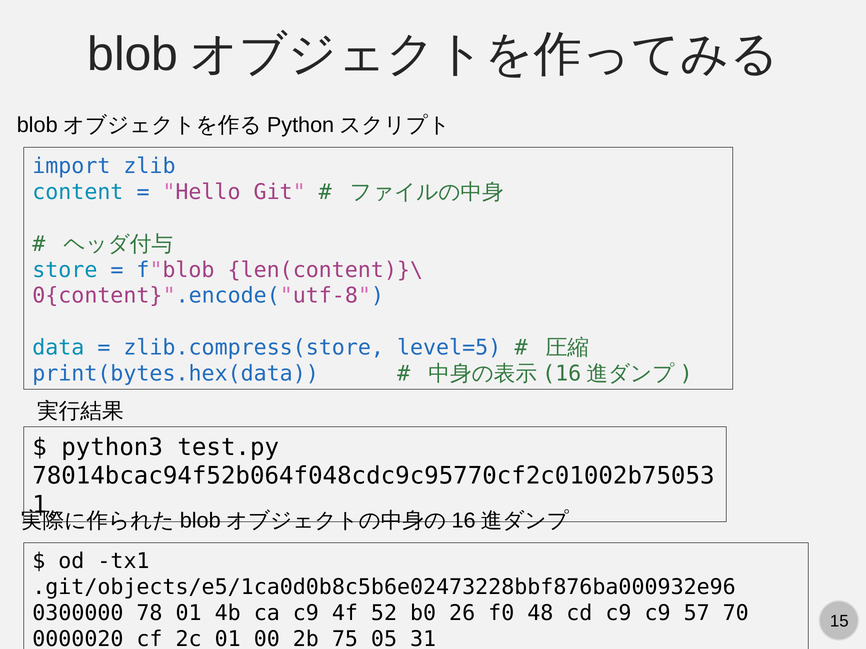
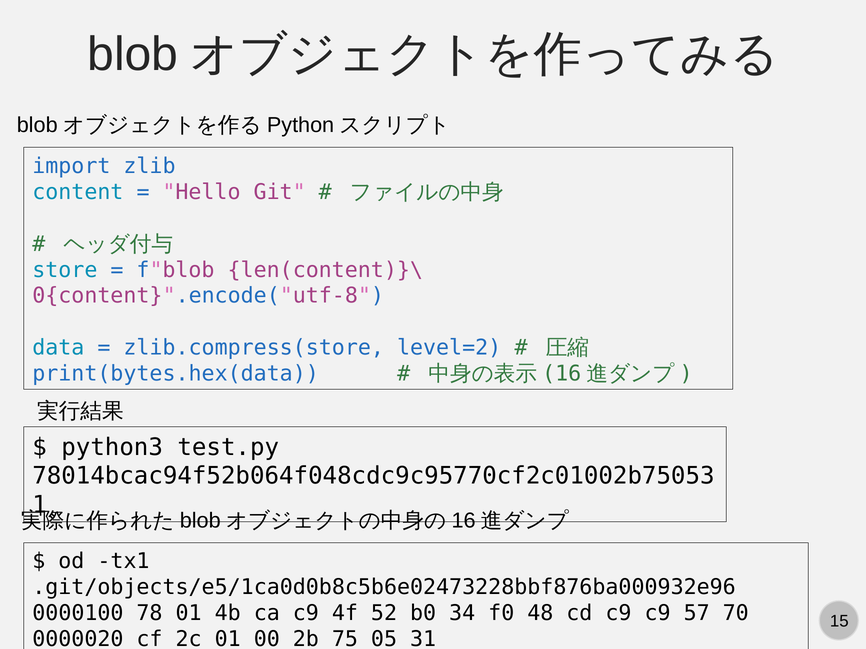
level=5: level=5 -> level=2
0300000: 0300000 -> 0000100
26: 26 -> 34
